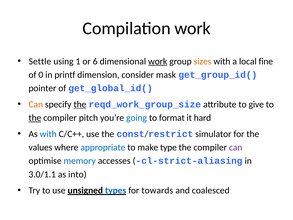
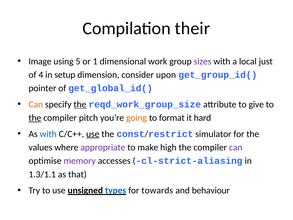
Compilation work: work -> their
Settle: Settle -> Image
1: 1 -> 5
6: 6 -> 1
work at (158, 61) underline: present -> none
sizes colour: orange -> purple
fine: fine -> just
0: 0 -> 4
printf: printf -> setup
mask: mask -> upon
going colour: blue -> orange
use at (93, 134) underline: none -> present
appropriate colour: blue -> purple
type: type -> high
memory colour: blue -> purple
3.0/1.1: 3.0/1.1 -> 1.3/1.1
into: into -> that
coalesced: coalesced -> behaviour
